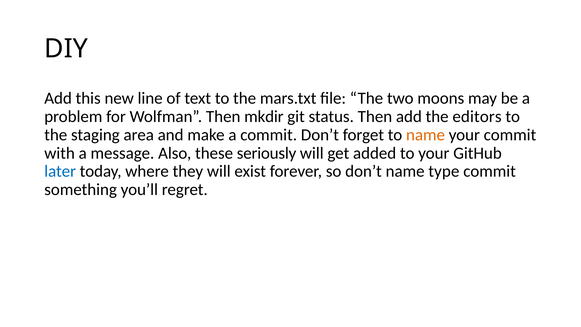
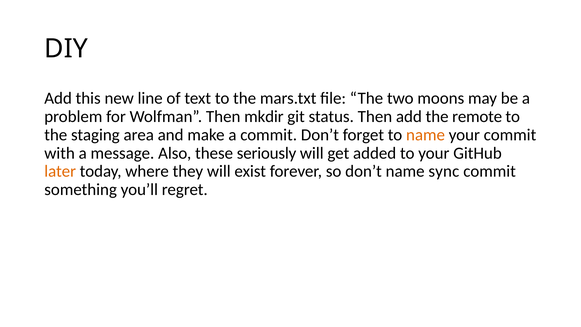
editors: editors -> remote
later colour: blue -> orange
type: type -> sync
